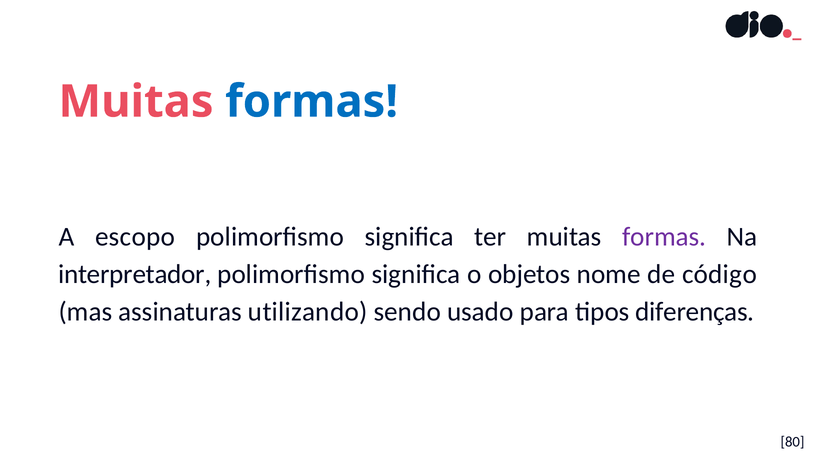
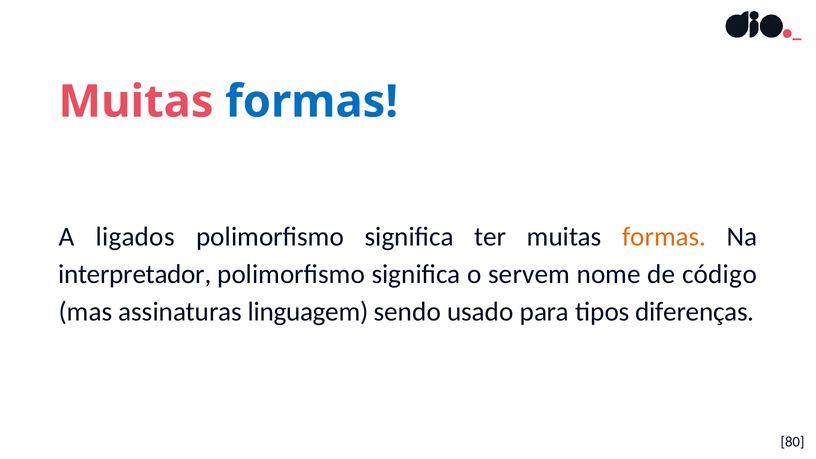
escopo: escopo -> ligados
formas at (664, 237) colour: purple -> orange
objetos: objetos -> servem
utilizando: utilizando -> linguagem
